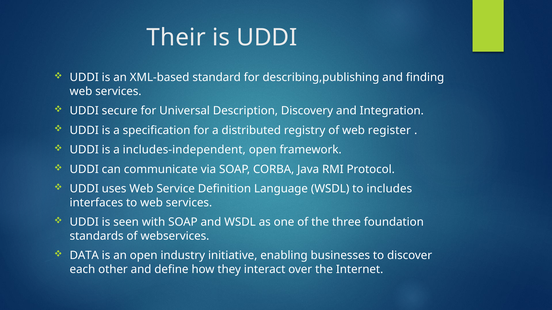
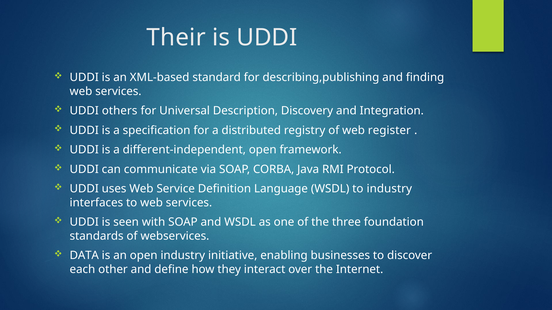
secure: secure -> others
includes-independent: includes-independent -> different-independent
to includes: includes -> industry
